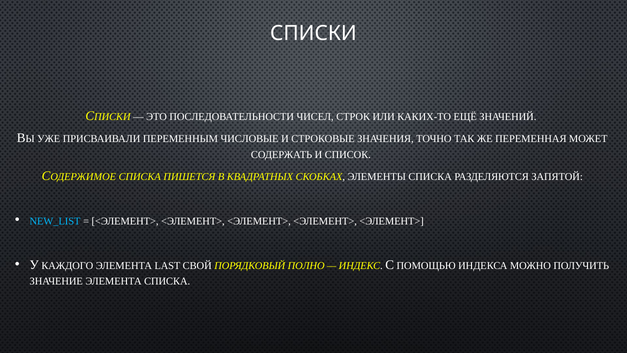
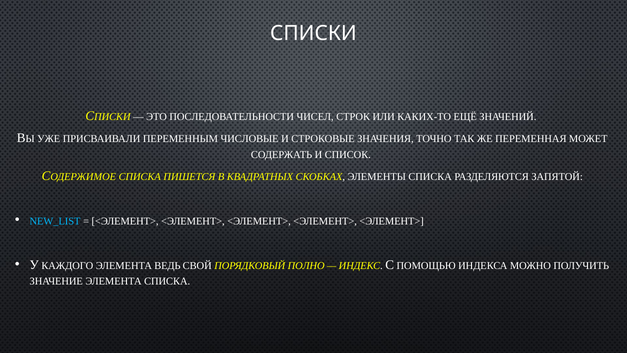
LAST: LAST -> ВЕДЬ
